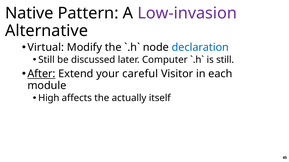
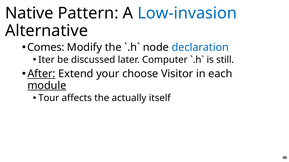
Low-invasion colour: purple -> blue
Virtual: Virtual -> Comes
Still at (46, 60): Still -> Iter
careful: careful -> choose
module underline: none -> present
High: High -> Tour
